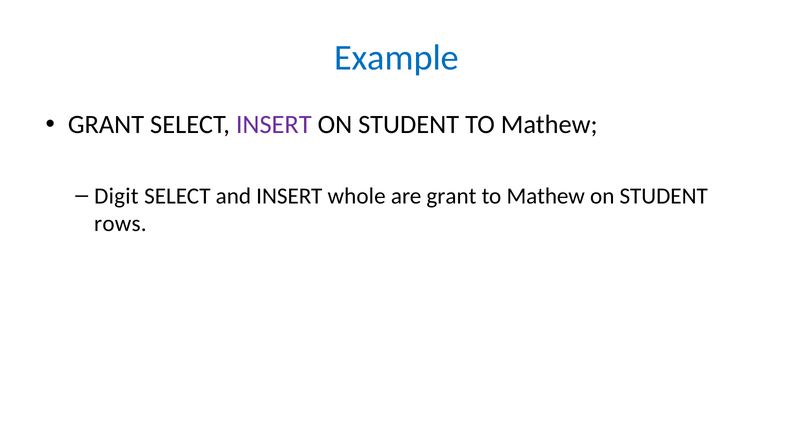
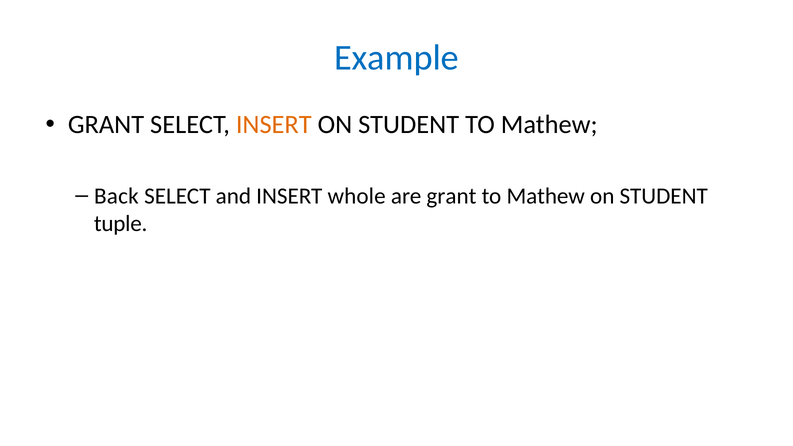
INSERT at (274, 125) colour: purple -> orange
Digit: Digit -> Back
rows: rows -> tuple
